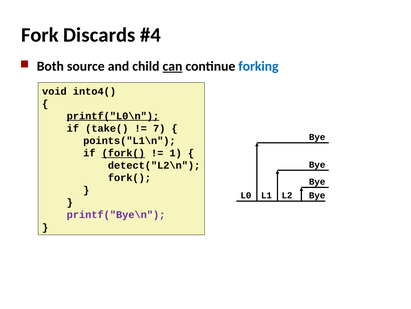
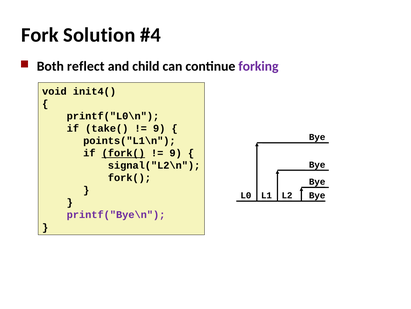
Discards: Discards -> Solution
source: source -> reflect
can underline: present -> none
forking colour: blue -> purple
into4(: into4( -> init4(
printf("L0\n underline: present -> none
7 at (159, 128): 7 -> 9
1 at (176, 153): 1 -> 9
detect("L2\n: detect("L2\n -> signal("L2\n
